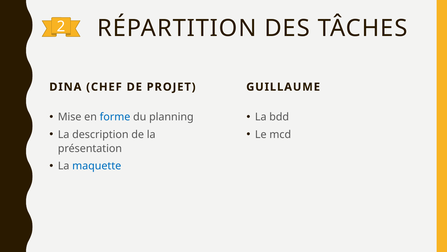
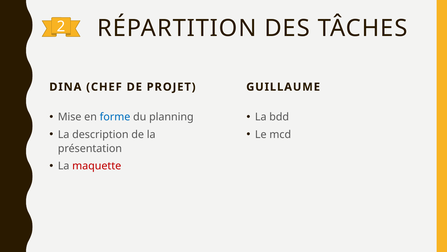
maquette colour: blue -> red
